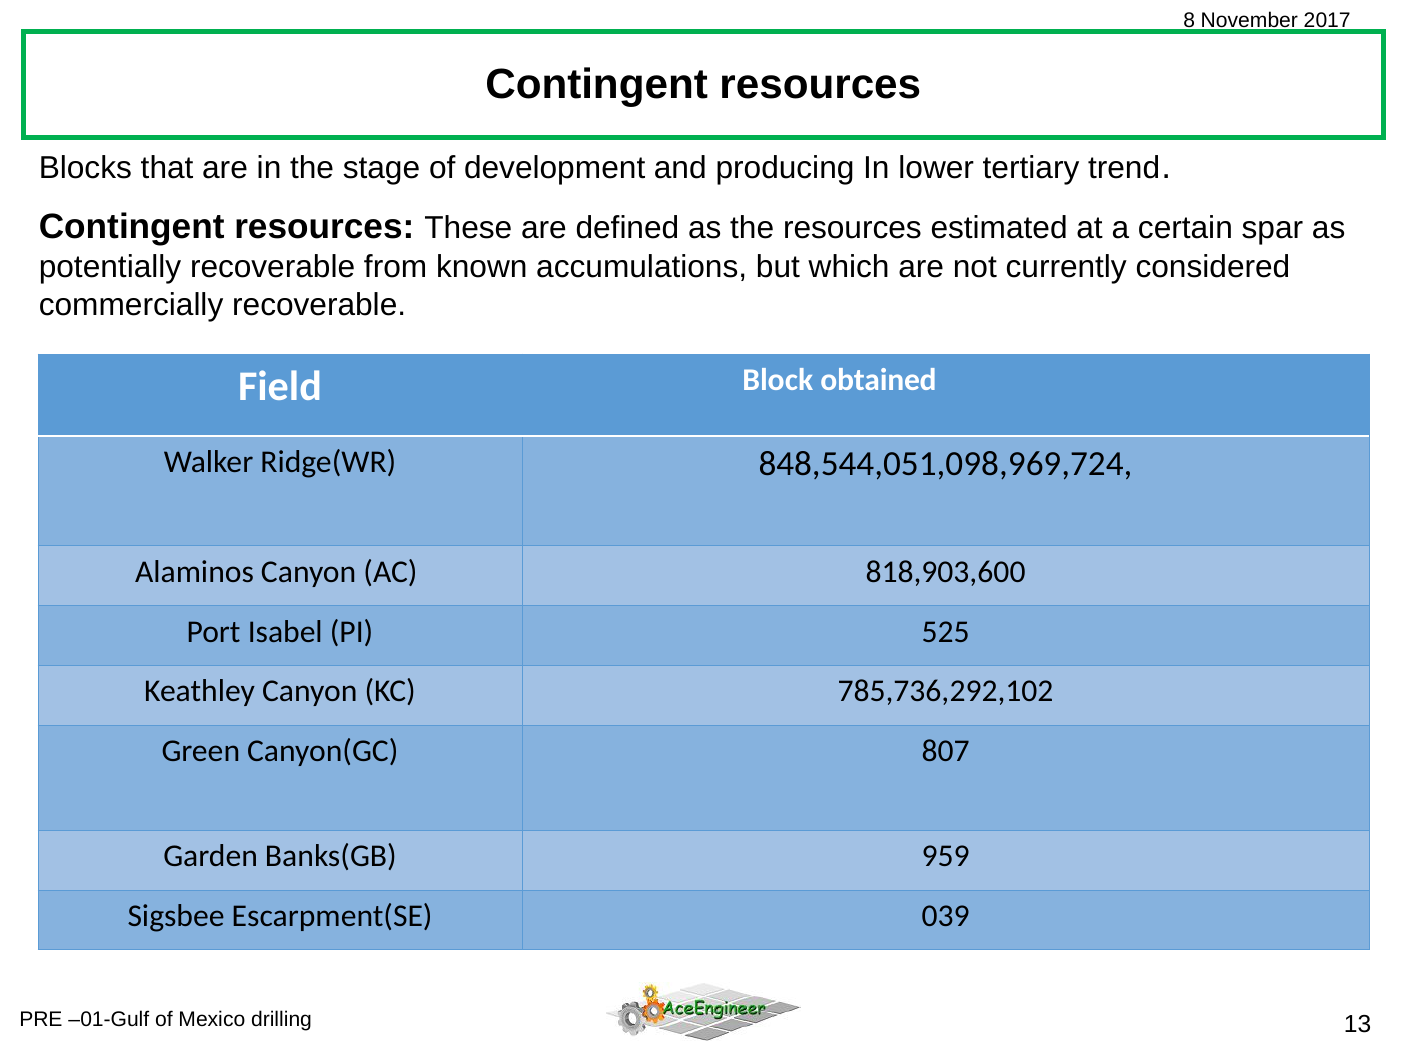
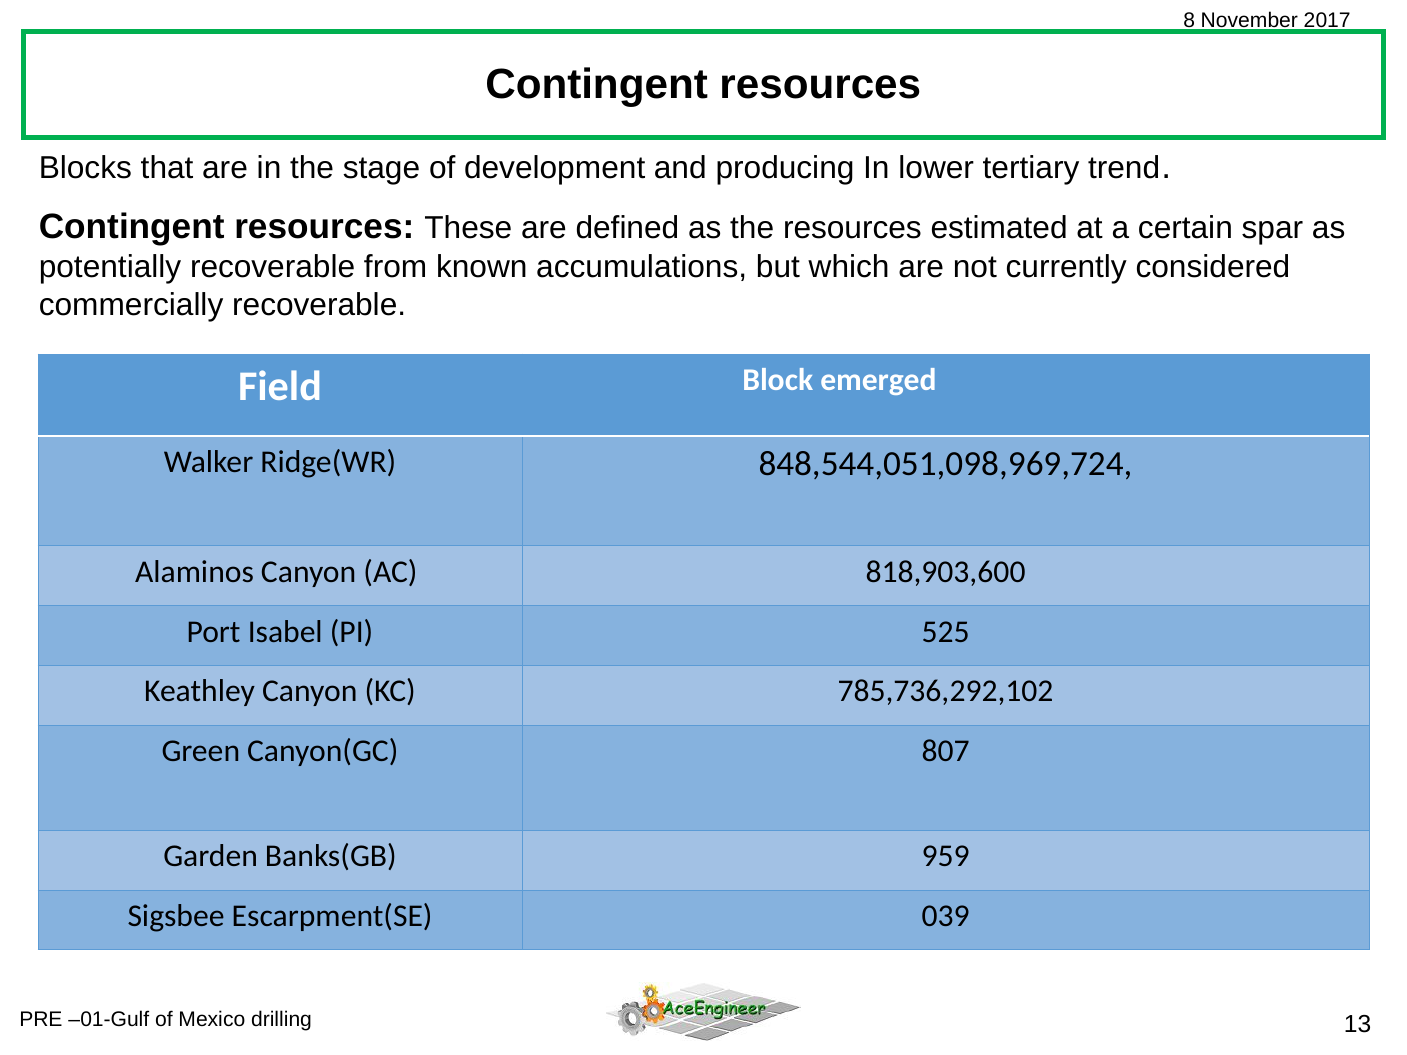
obtained: obtained -> emerged
